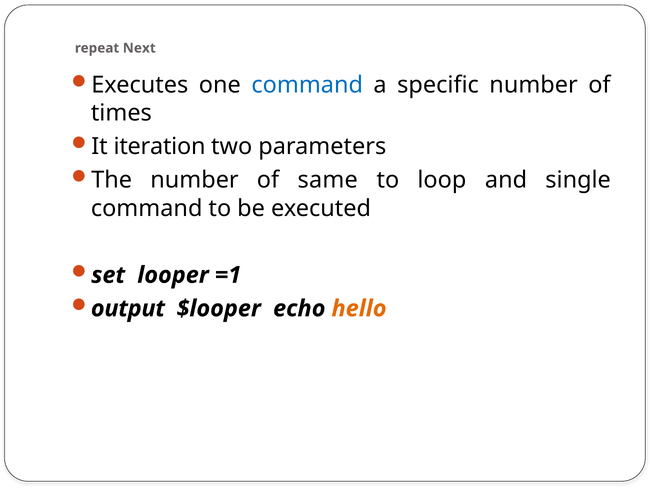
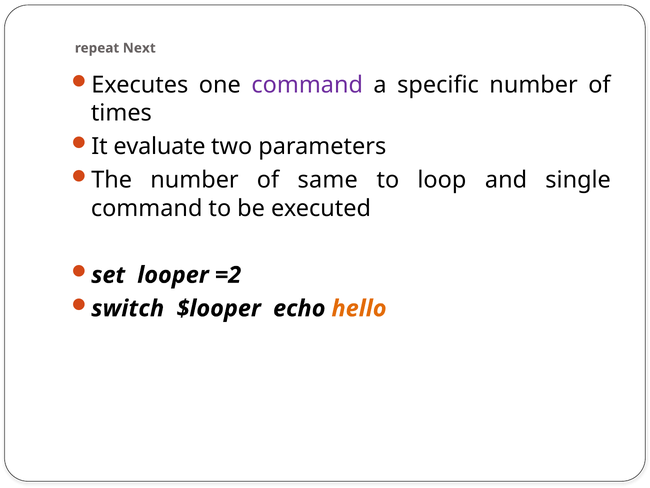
command at (307, 85) colour: blue -> purple
iteration: iteration -> evaluate
=1: =1 -> =2
output: output -> switch
